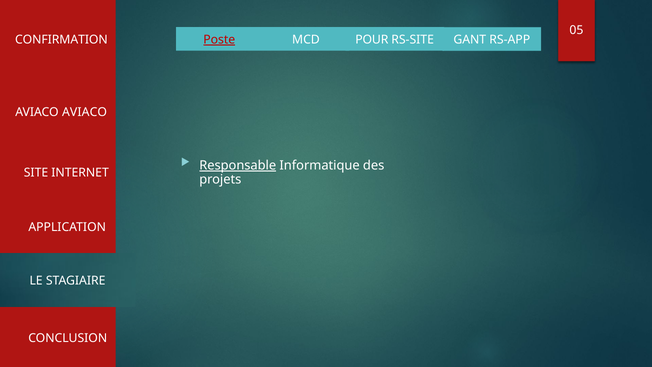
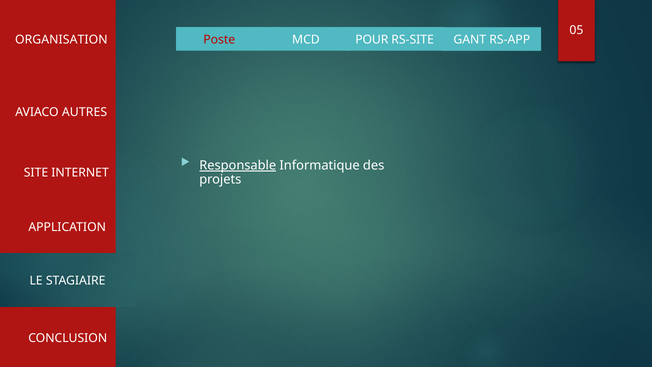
CONFIRMATION: CONFIRMATION -> ORGANISATION
Poste underline: present -> none
AVIACO AVIACO: AVIACO -> AUTRES
